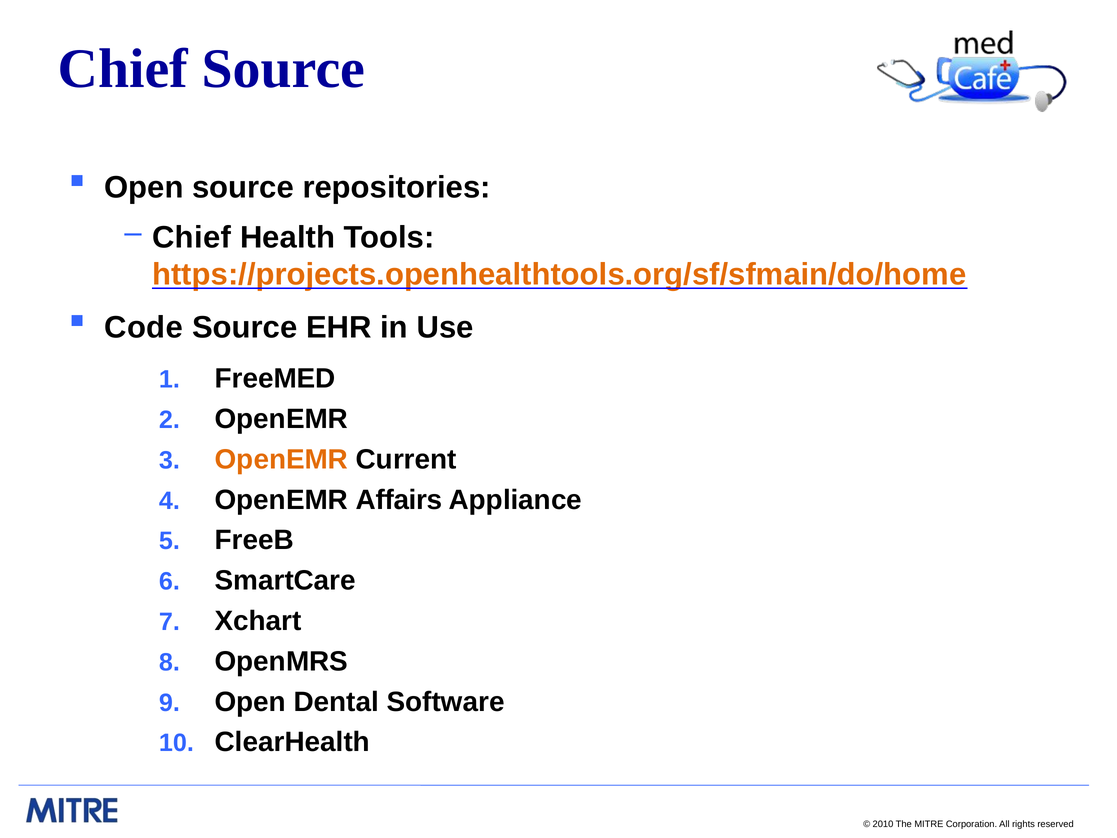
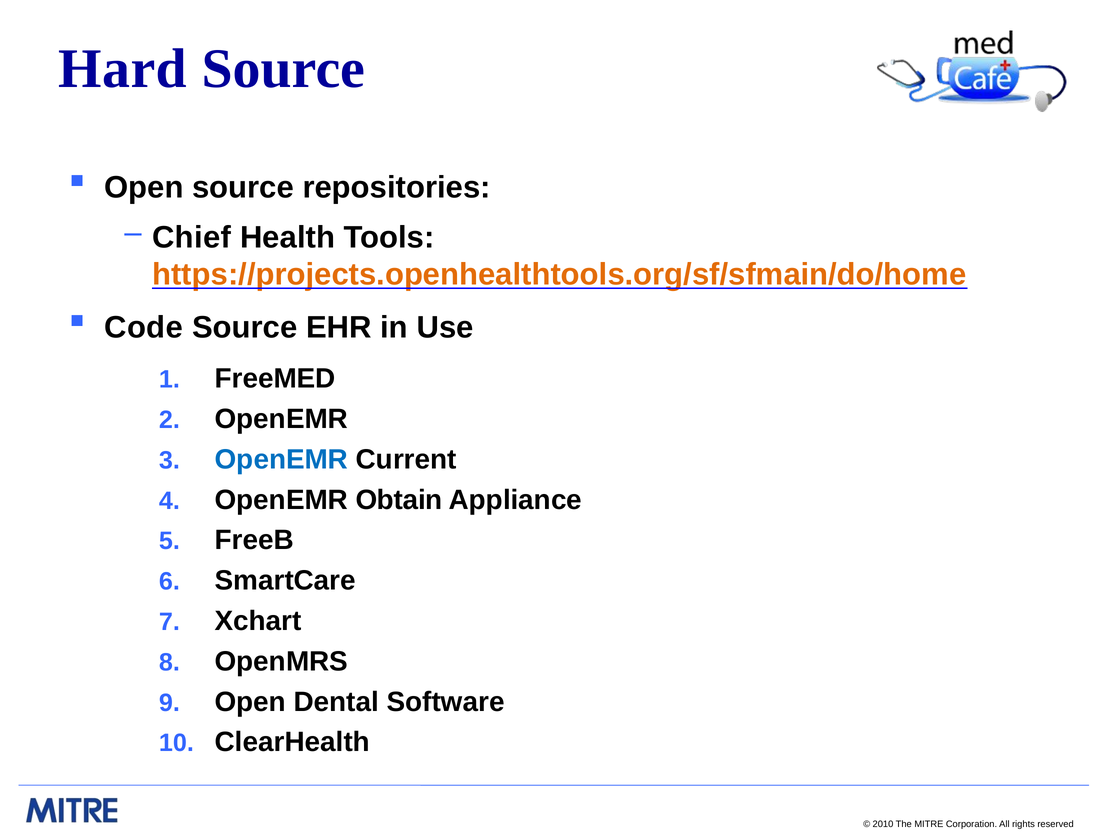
Chief at (123, 69): Chief -> Hard
OpenEMR at (281, 459) colour: orange -> blue
Affairs: Affairs -> Obtain
